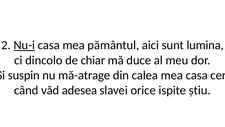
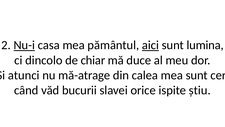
aici underline: none -> present
suspin: suspin -> atunci
mea casa: casa -> sunt
adesea: adesea -> bucurii
